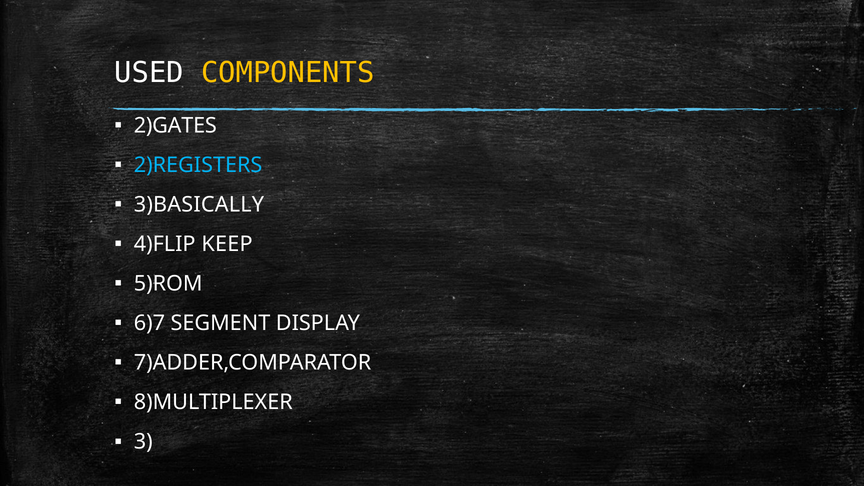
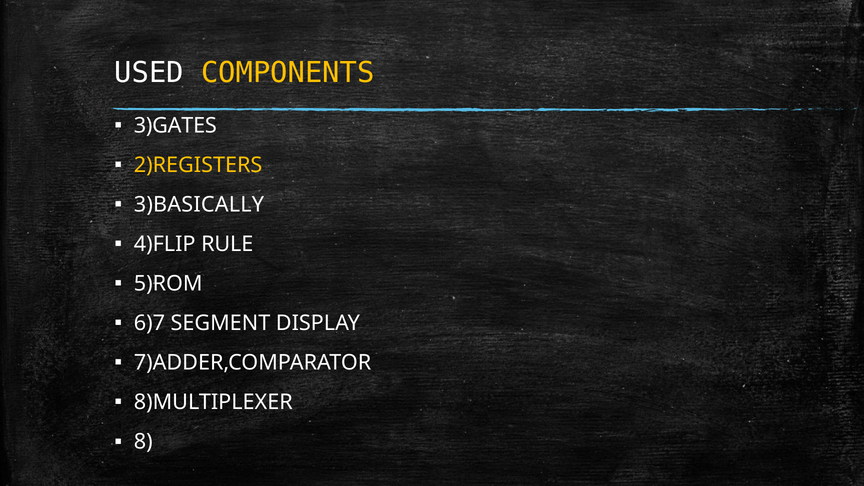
2)GATES: 2)GATES -> 3)GATES
2)REGISTERS colour: light blue -> yellow
KEEP: KEEP -> RULE
3: 3 -> 8
